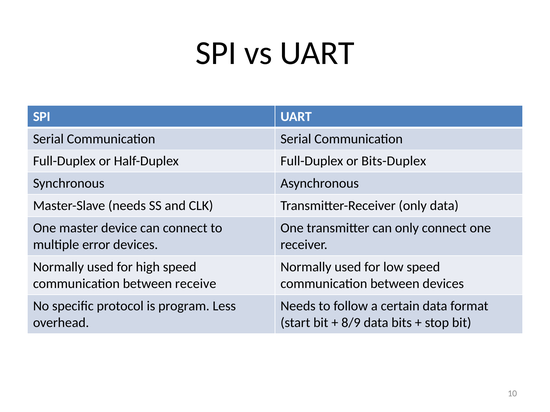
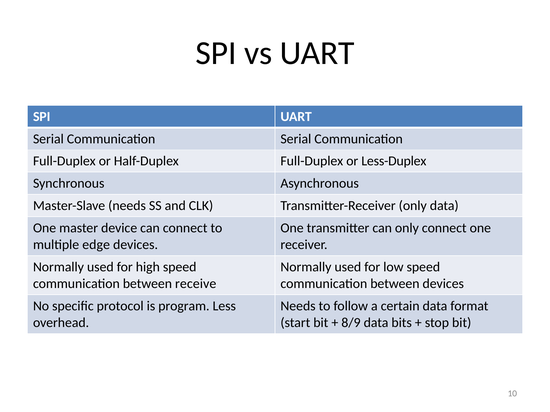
Bits-Duplex: Bits-Duplex -> Less-Duplex
error: error -> edge
